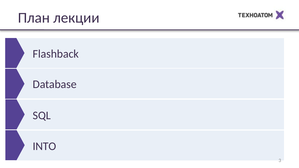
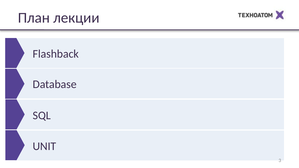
INTO: INTO -> UNIT
